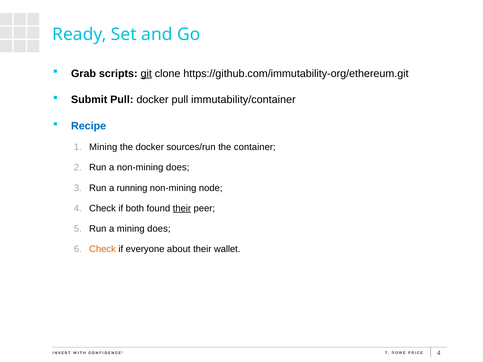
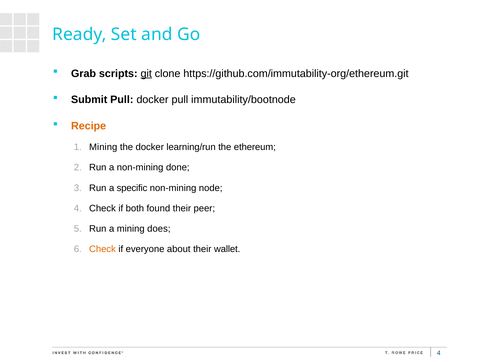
immutability/container: immutability/container -> immutability/bootnode
Recipe colour: blue -> orange
sources/run: sources/run -> learning/run
container: container -> ethereum
non-mining does: does -> done
running: running -> specific
their at (182, 208) underline: present -> none
